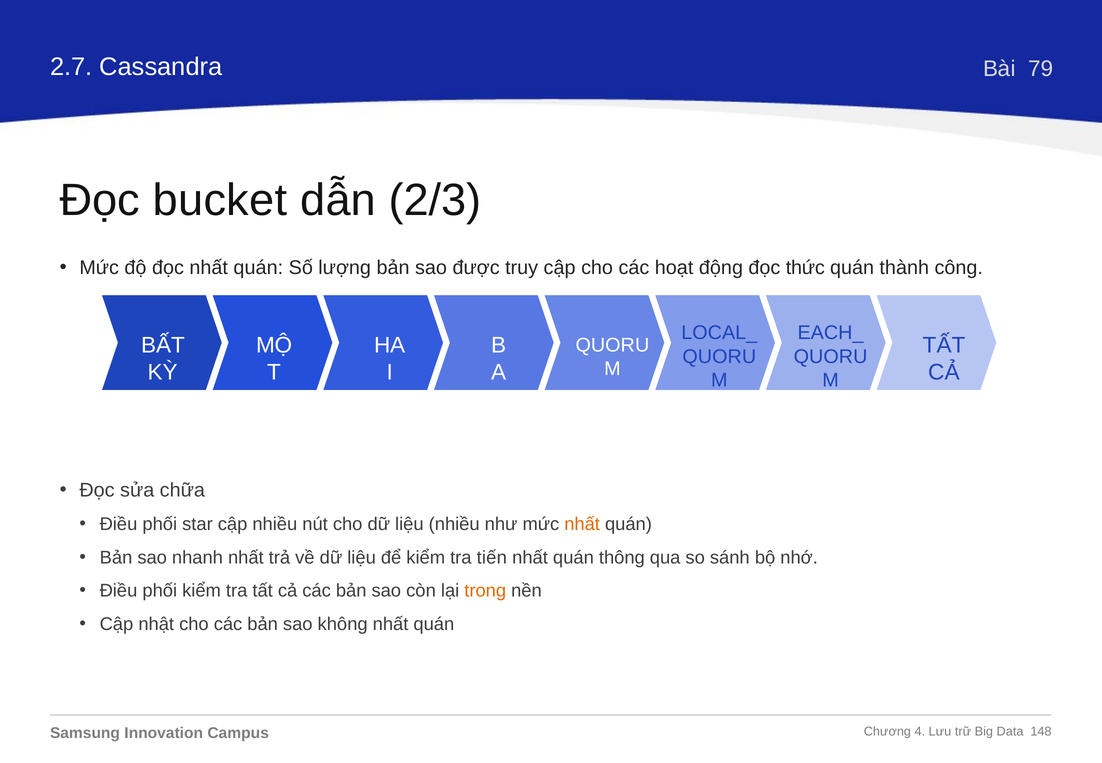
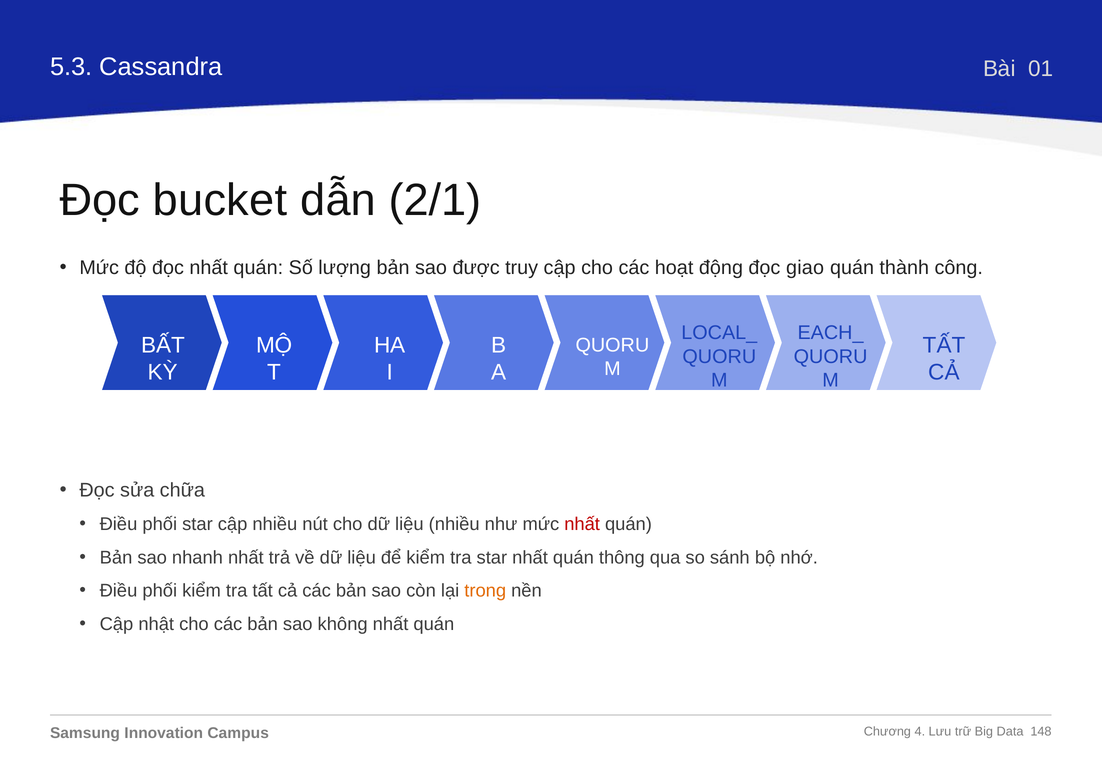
2.7: 2.7 -> 5.3
79: 79 -> 01
2/3: 2/3 -> 2/1
thức: thức -> giao
nhất at (582, 524) colour: orange -> red
tra tiến: tiến -> star
